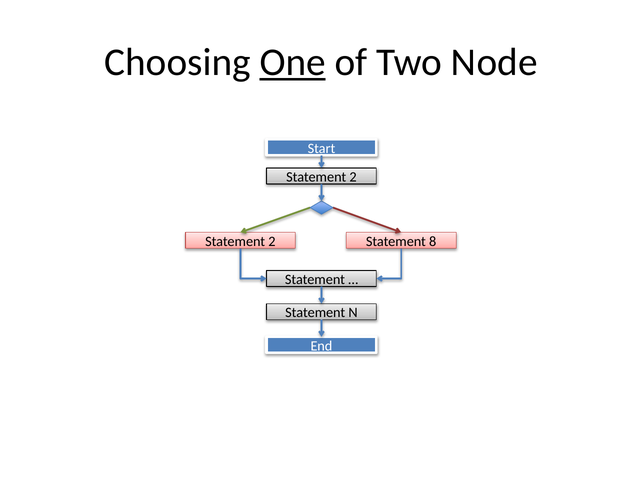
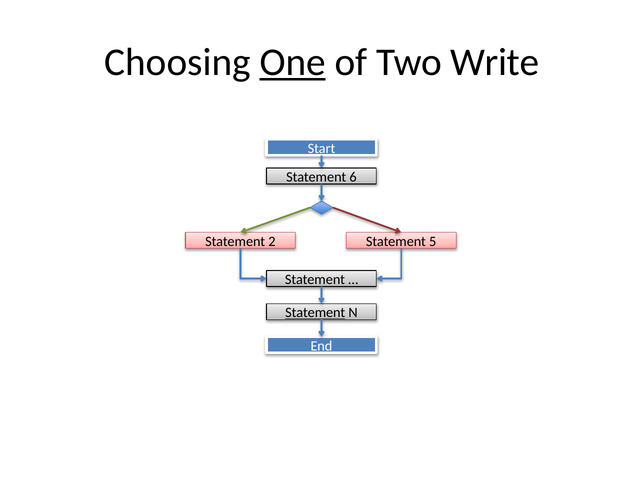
Node: Node -> Write
2 at (353, 177): 2 -> 6
8: 8 -> 5
Statement at (315, 313) underline: none -> present
